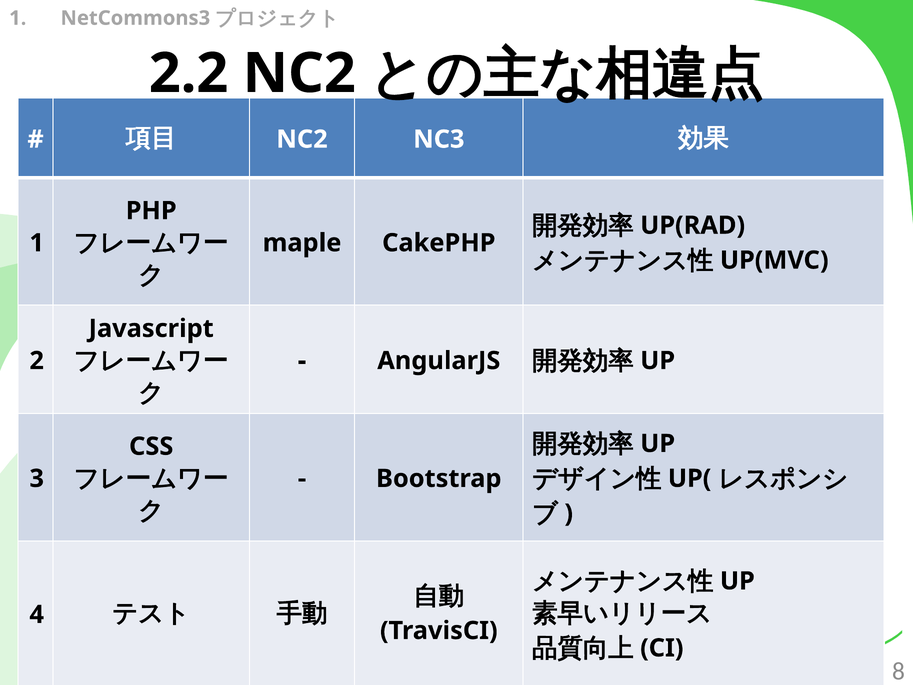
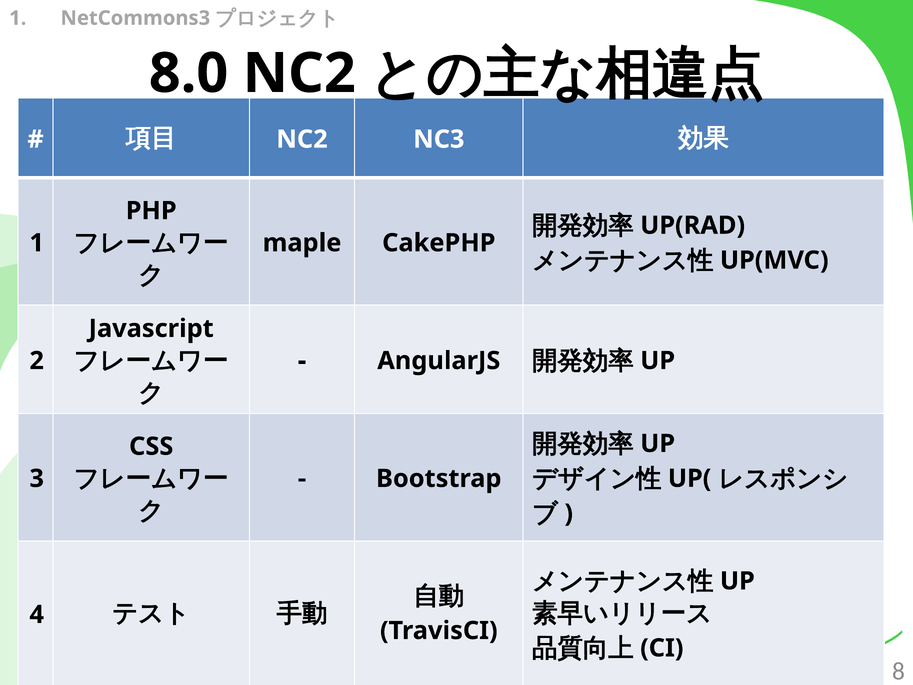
2.2: 2.2 -> 8.0
